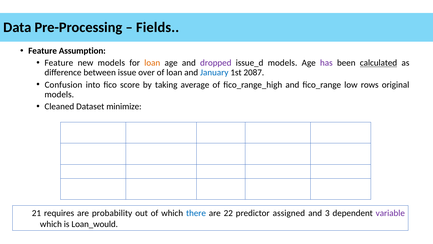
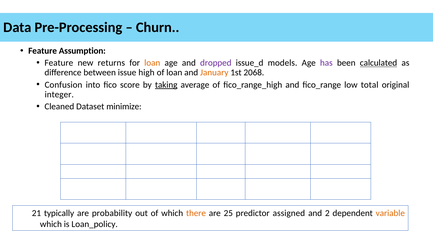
Fields: Fields -> Churn
new models: models -> returns
over: over -> high
January colour: blue -> orange
2087: 2087 -> 2068
taking underline: none -> present
rows: rows -> total
models at (59, 94): models -> integer
requires: requires -> typically
there colour: blue -> orange
22: 22 -> 25
3: 3 -> 2
variable at (390, 213) colour: purple -> orange
Loan_would: Loan_would -> Loan_policy
